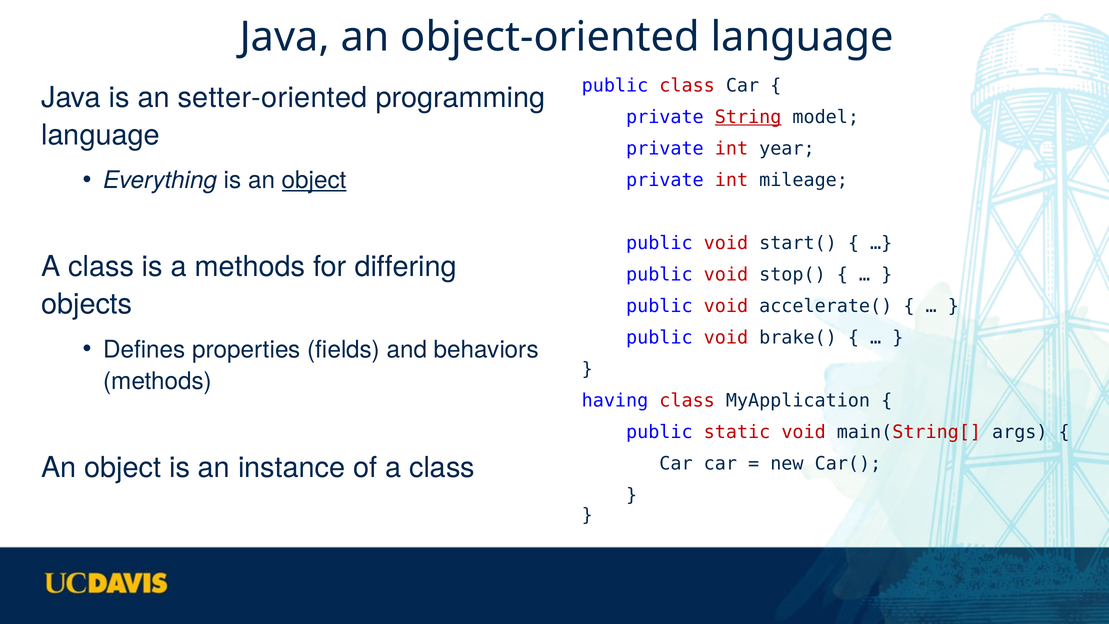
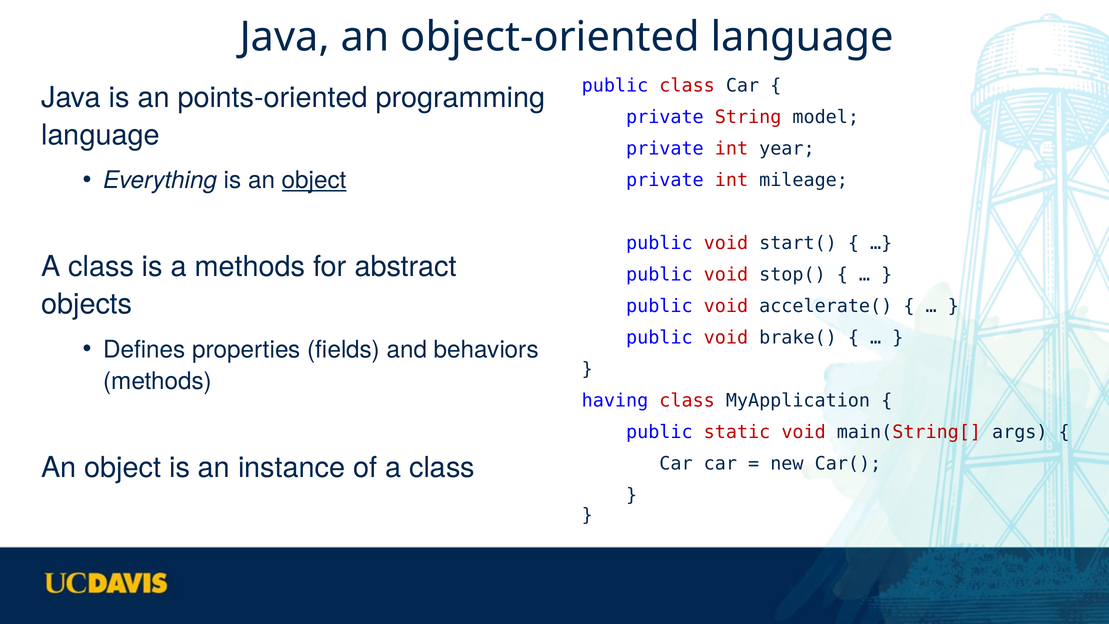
setter-oriented: setter-oriented -> points-oriented
String underline: present -> none
differing: differing -> abstract
